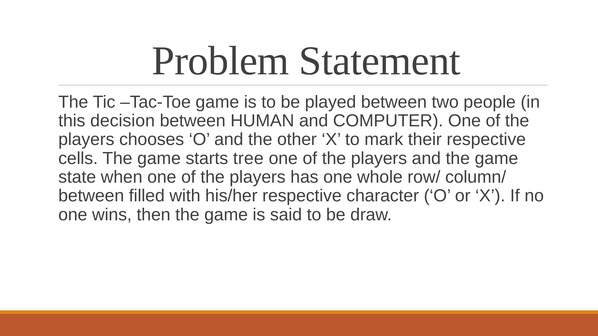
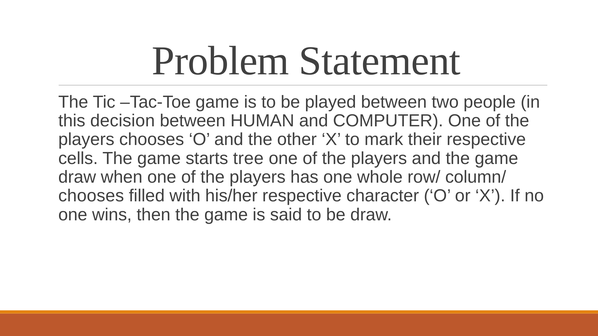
state at (77, 177): state -> draw
between at (91, 196): between -> chooses
